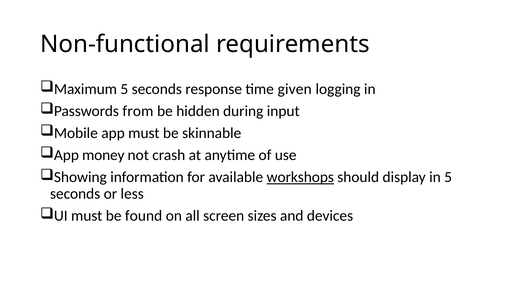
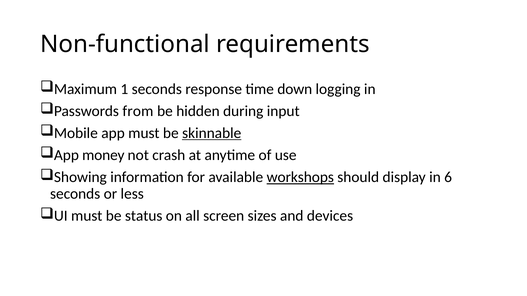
Maximum 5: 5 -> 1
given: given -> down
skinnable underline: none -> present
in 5: 5 -> 6
found: found -> status
